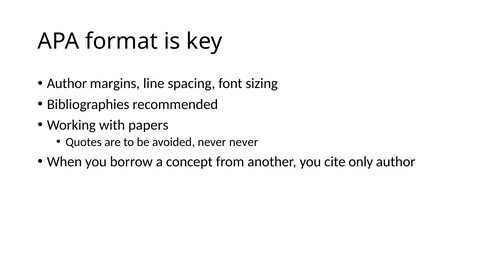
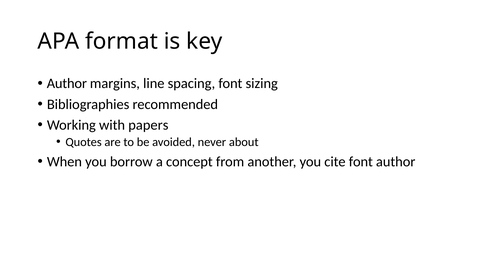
never never: never -> about
cite only: only -> font
